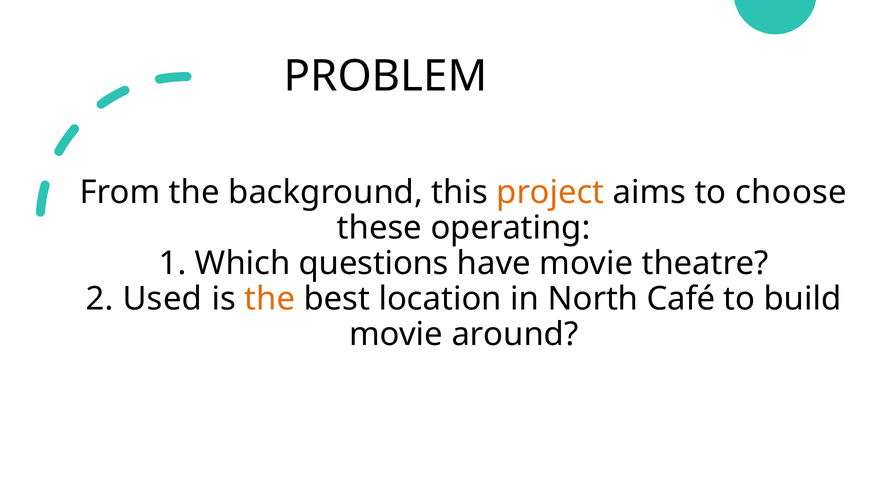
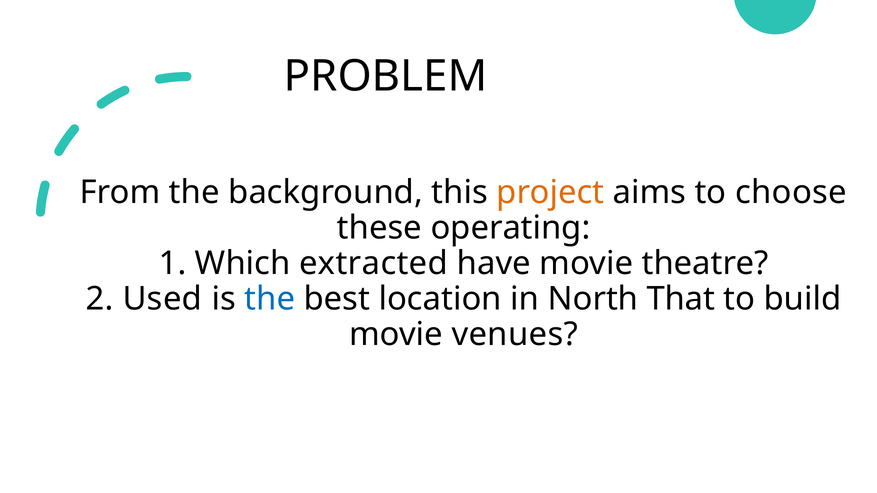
questions: questions -> extracted
the at (270, 299) colour: orange -> blue
Café: Café -> That
around: around -> venues
